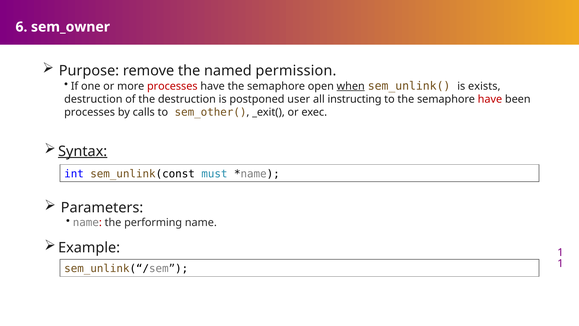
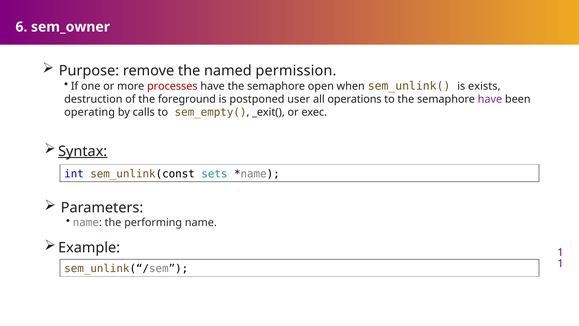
when underline: present -> none
the destruction: destruction -> foreground
instructing: instructing -> operations
have at (490, 99) colour: red -> purple
processes at (90, 112): processes -> operating
sem_other(: sem_other( -> sem_empty(
must: must -> sets
